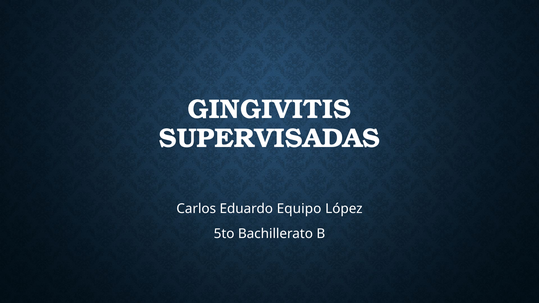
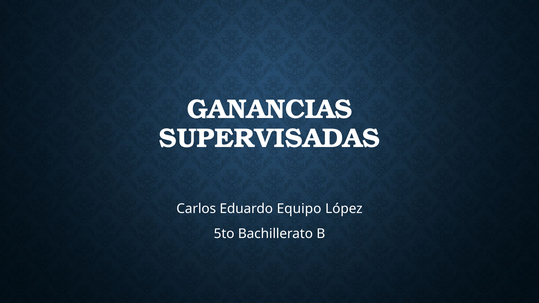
GINGIVITIS: GINGIVITIS -> GANANCIAS
